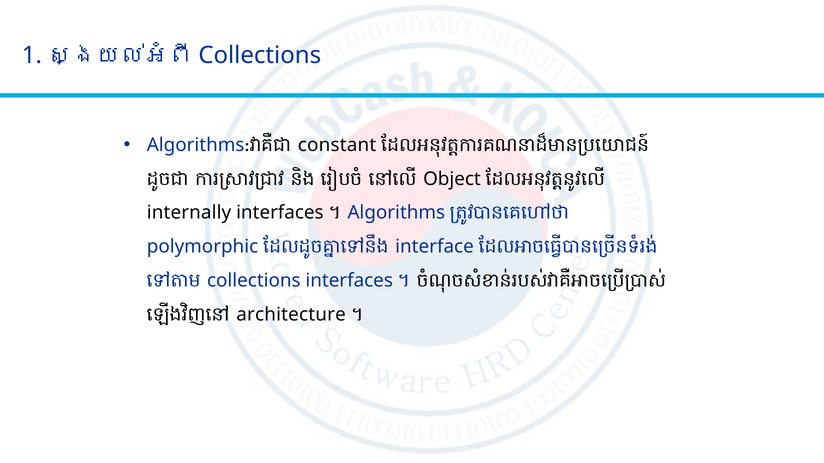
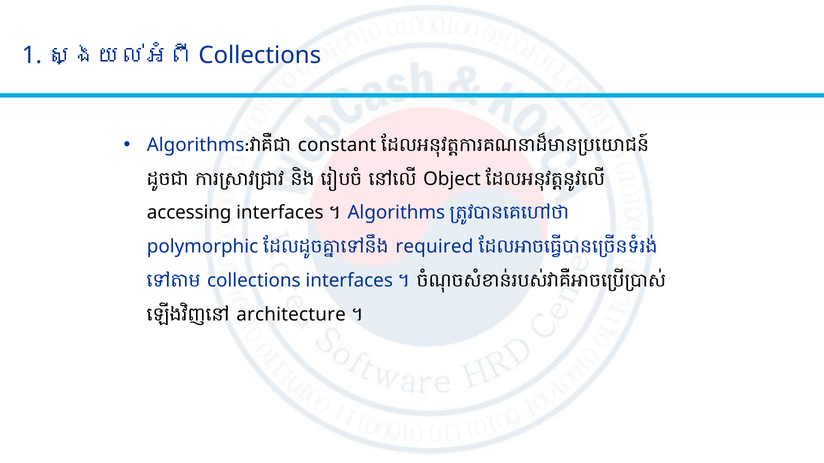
internally: internally -> accessing
interface: interface -> required
